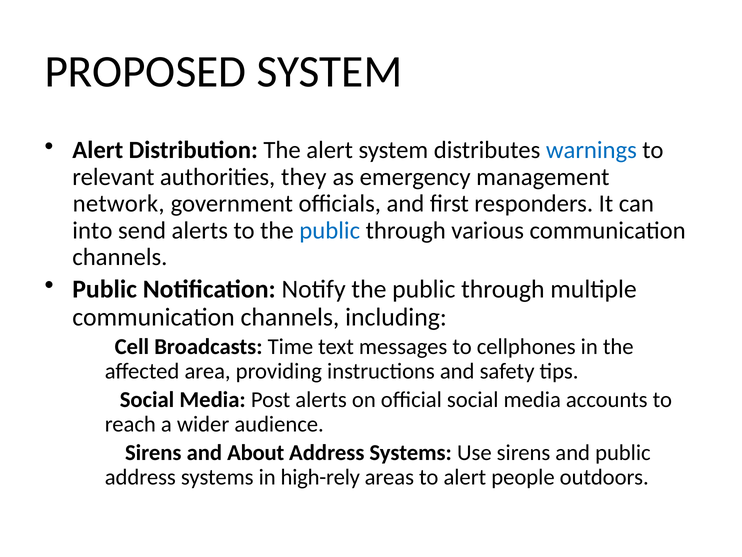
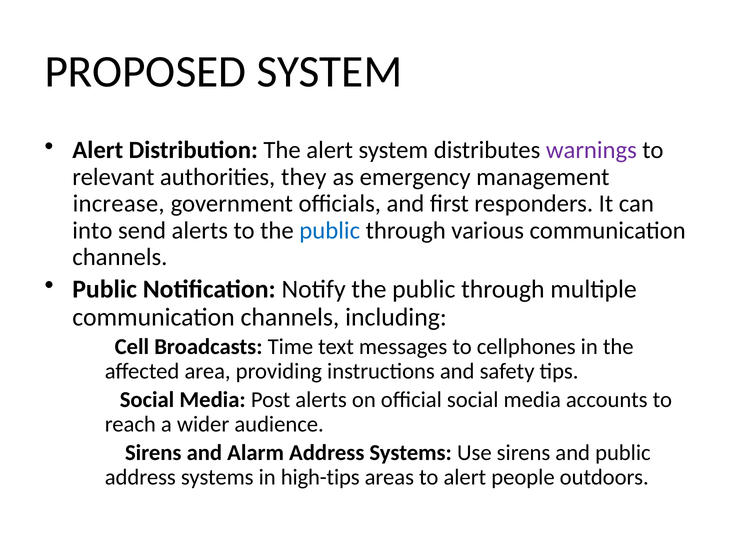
warnings colour: blue -> purple
network: network -> increase
About: About -> Alarm
high-rely: high-rely -> high-tips
